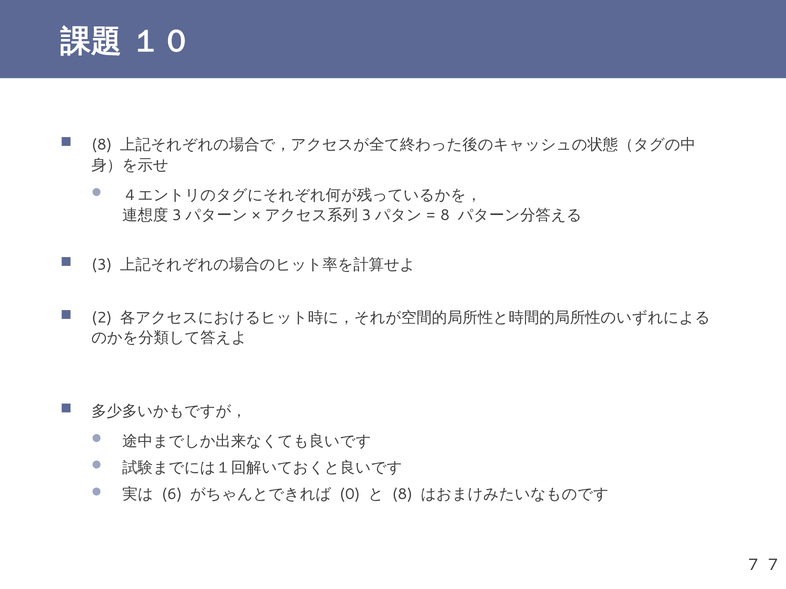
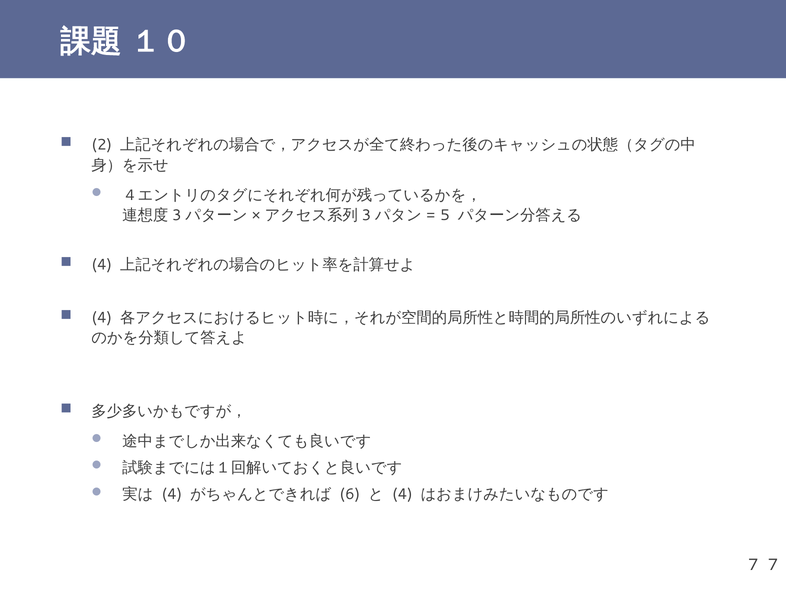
8 at (102, 145): 8 -> 2
8 at (445, 215): 8 -> 5
3 at (102, 265): 3 -> 4
2 at (102, 318): 2 -> 4
6 at (172, 495): 6 -> 4
0: 0 -> 6
8 at (402, 495): 8 -> 4
